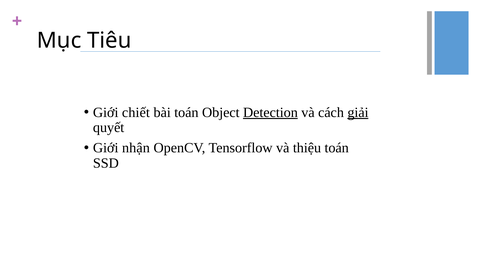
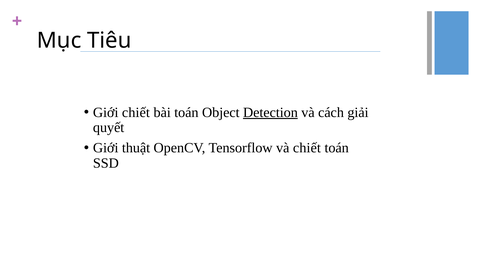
giải underline: present -> none
nhận: nhận -> thuật
và thiệu: thiệu -> chiết
